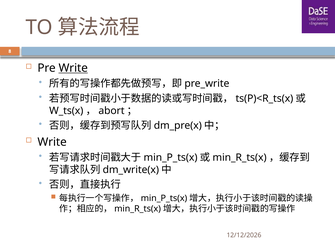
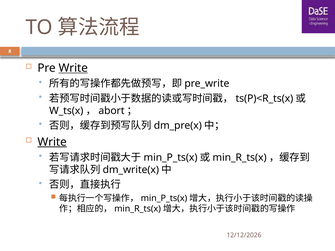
Write at (52, 142) underline: none -> present
